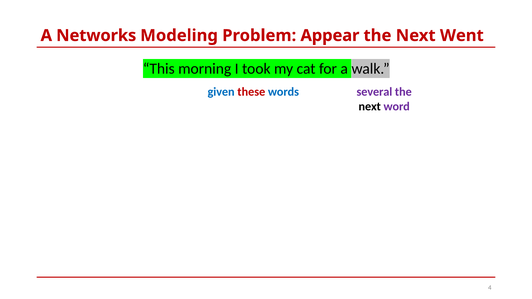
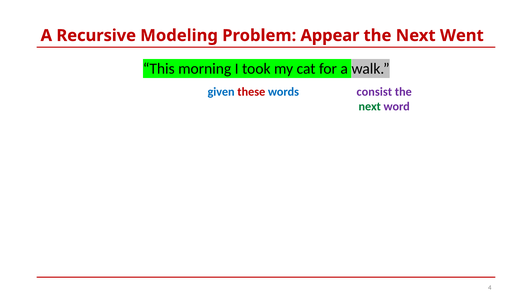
Networks: Networks -> Recursive
several: several -> consist
next at (370, 107) colour: black -> green
